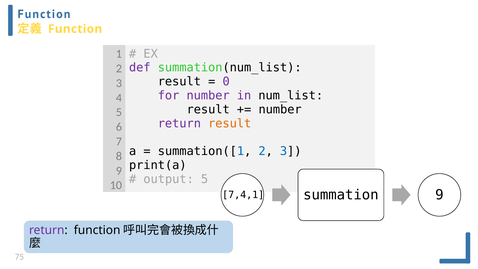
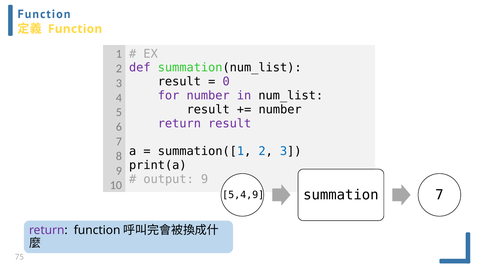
result at (230, 123) colour: orange -> purple
output 5: 5 -> 9
7,4,1: 7,4,1 -> 5,4,9
summation 9: 9 -> 7
